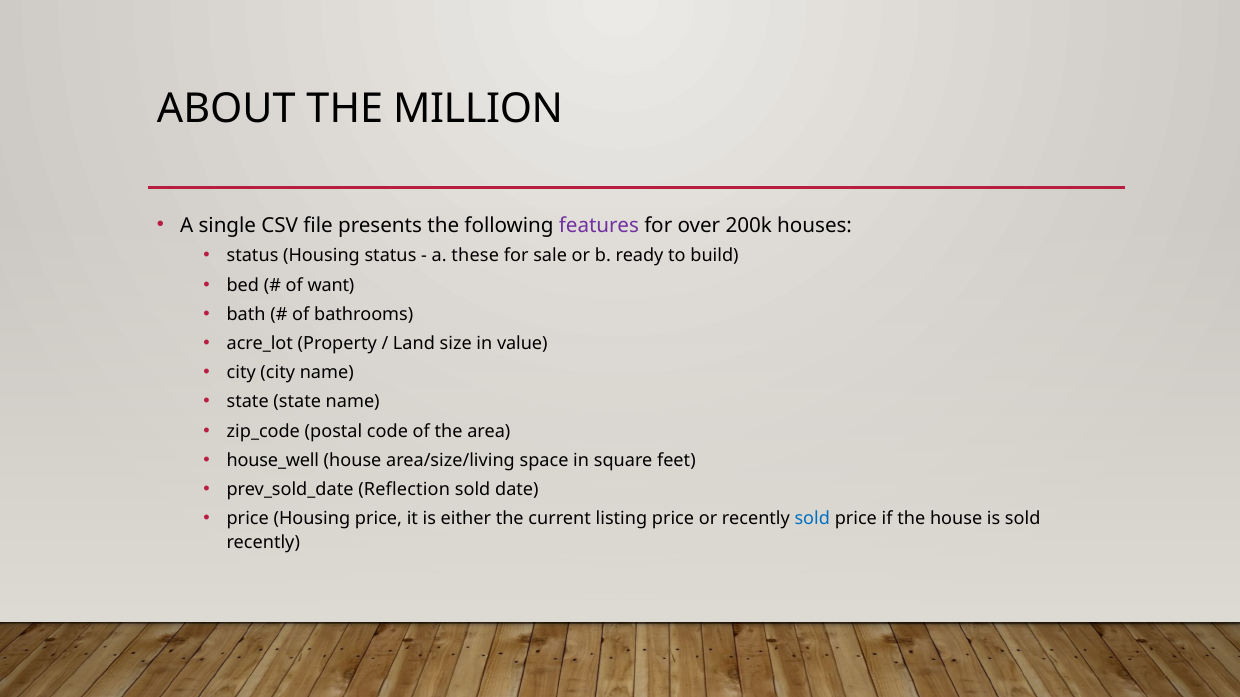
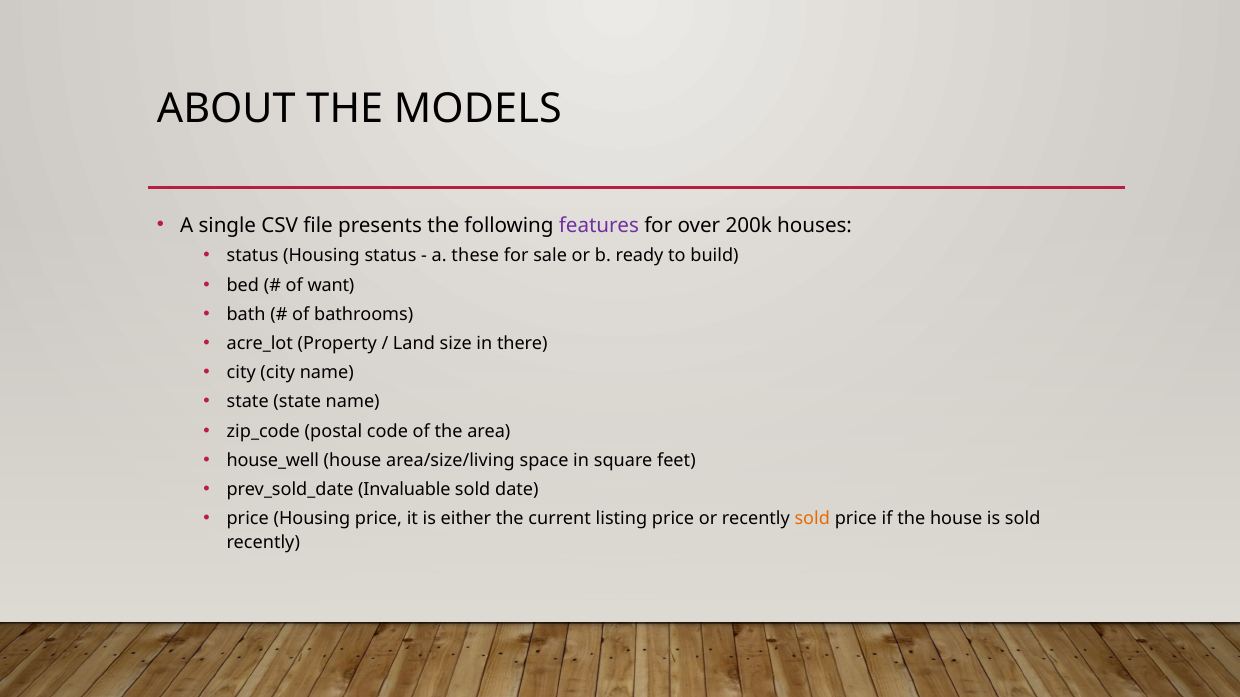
MILLION: MILLION -> MODELS
value: value -> there
Reflection: Reflection -> Invaluable
sold at (812, 519) colour: blue -> orange
